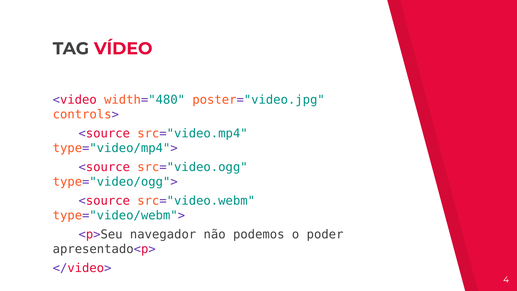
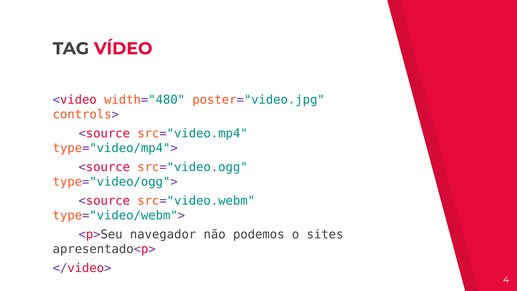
poder: poder -> sites
